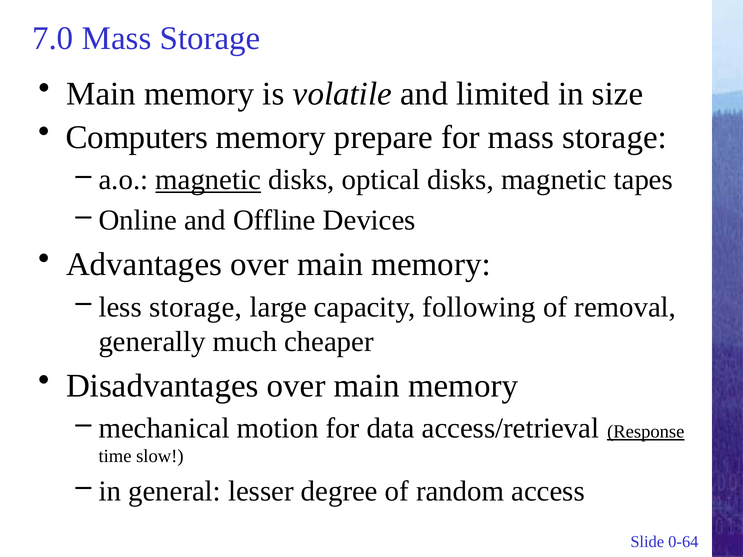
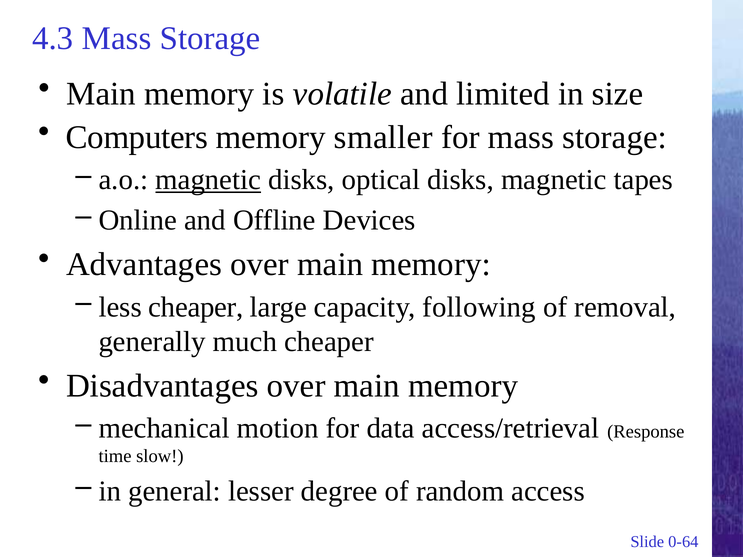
7.0: 7.0 -> 4.3
prepare: prepare -> smaller
less storage: storage -> cheaper
Response underline: present -> none
